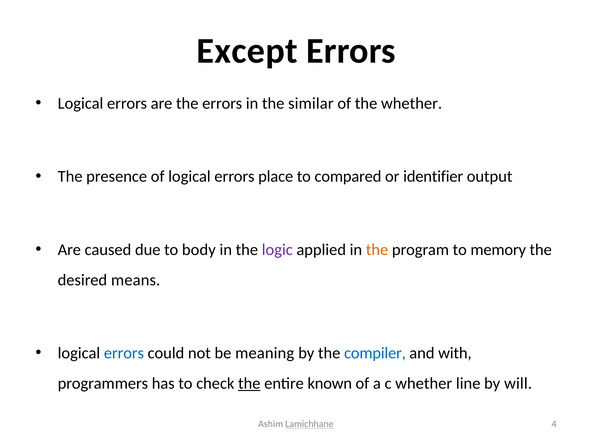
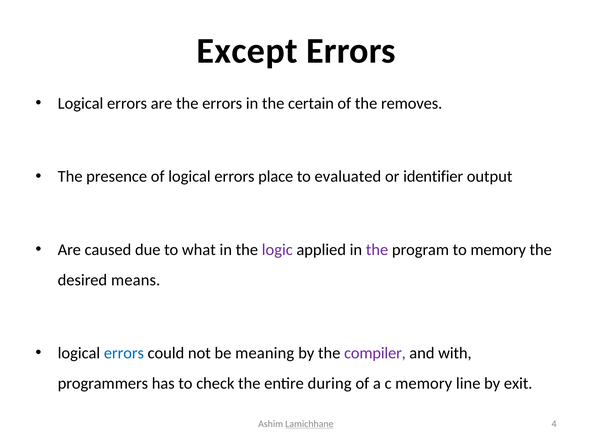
similar: similar -> certain
the whether: whether -> removes
compared: compared -> evaluated
body: body -> what
the at (377, 250) colour: orange -> purple
compiler colour: blue -> purple
the at (249, 383) underline: present -> none
known: known -> during
c whether: whether -> memory
will: will -> exit
